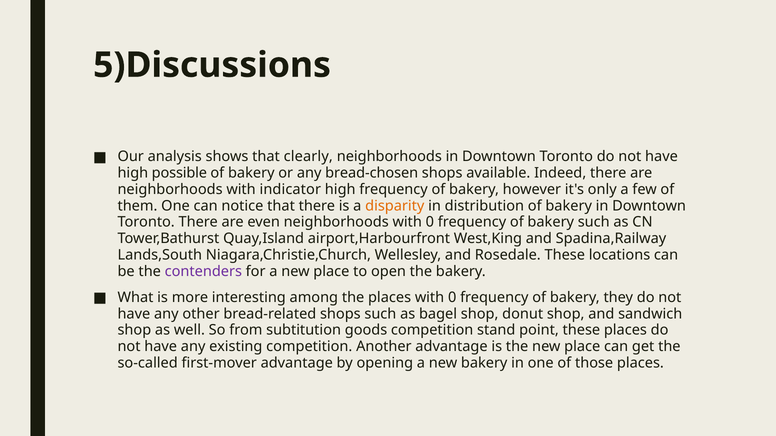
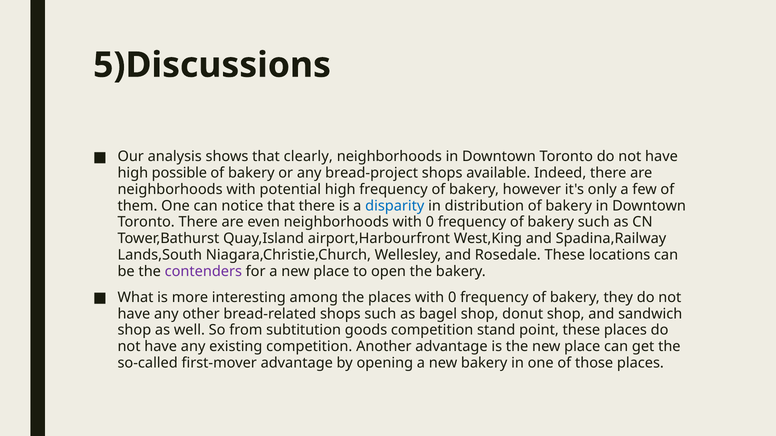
bread-chosen: bread-chosen -> bread-project
indicator: indicator -> potential
disparity colour: orange -> blue
